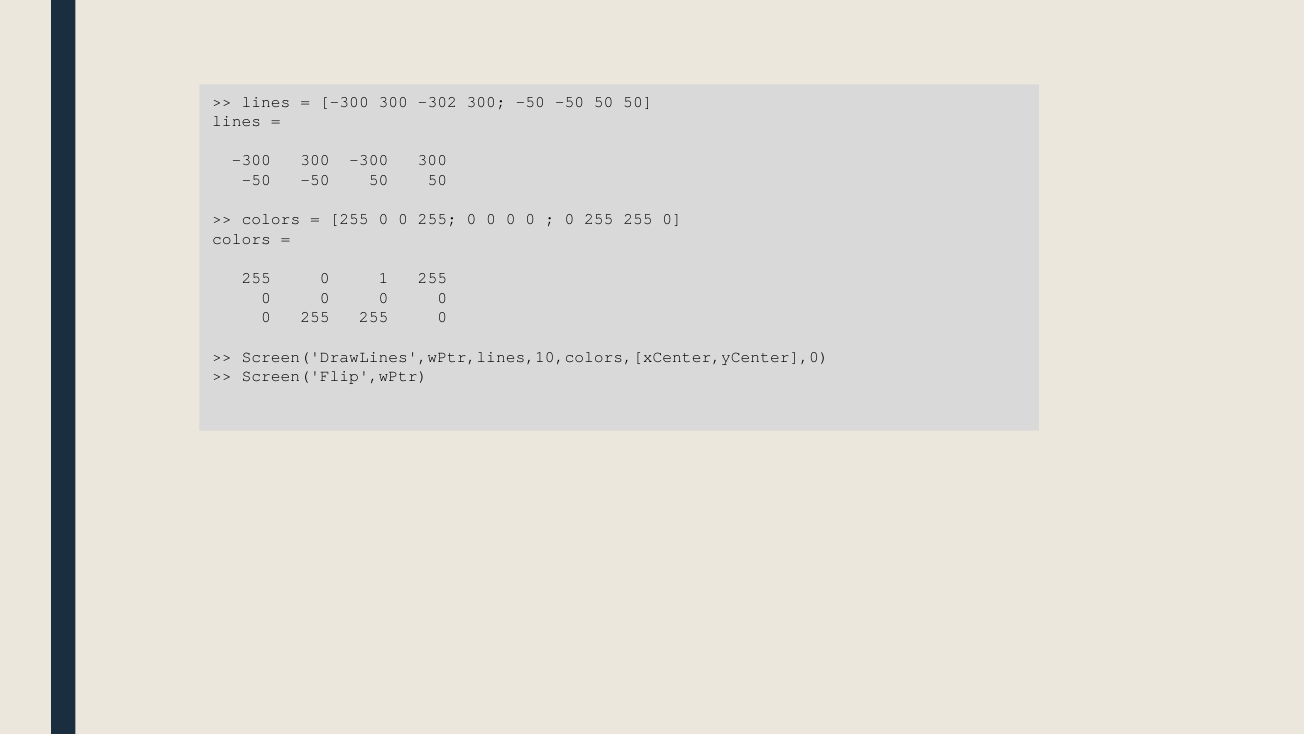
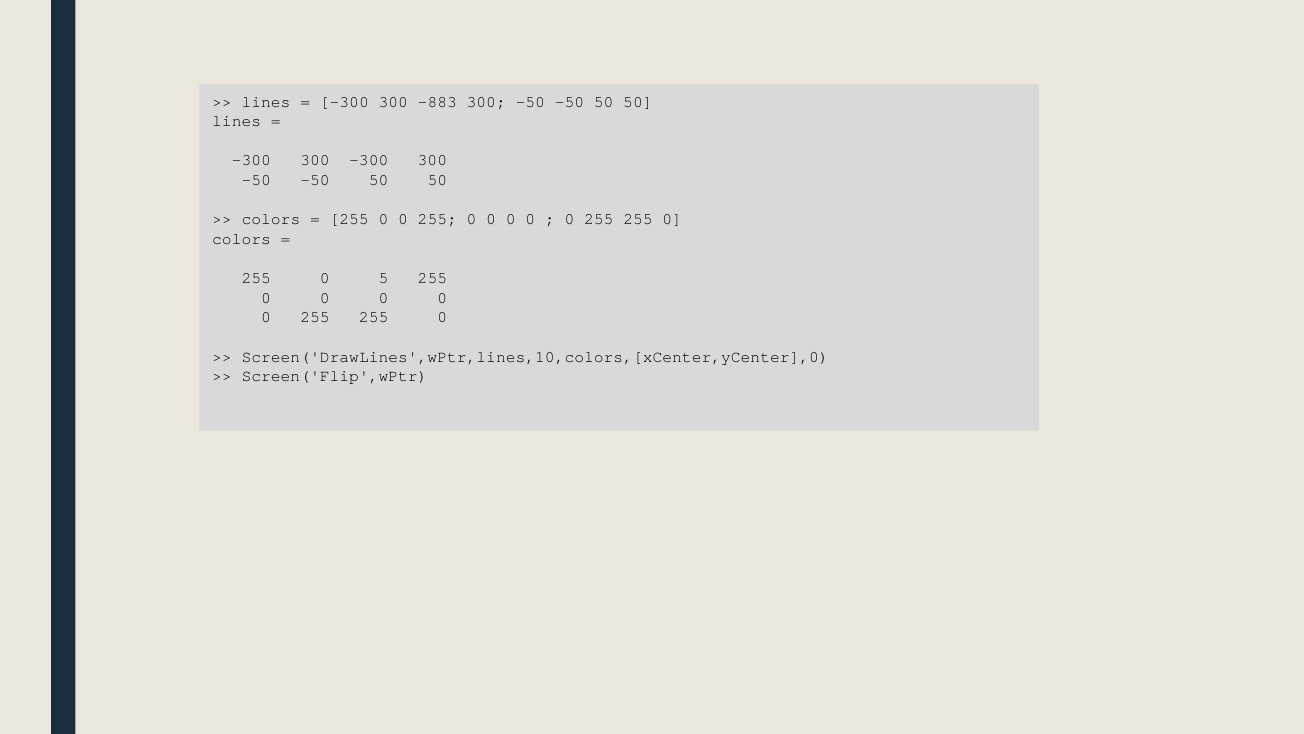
-302: -302 -> -883
1: 1 -> 5
